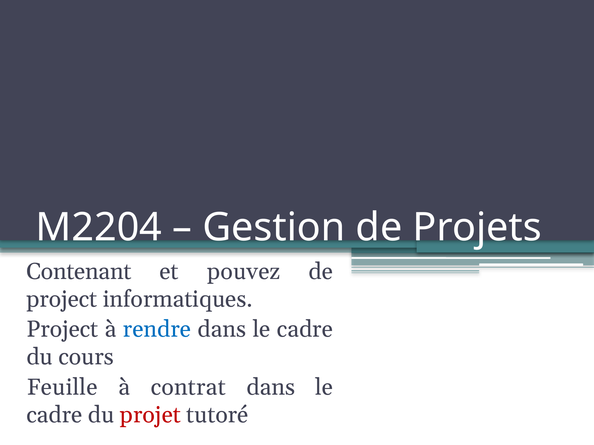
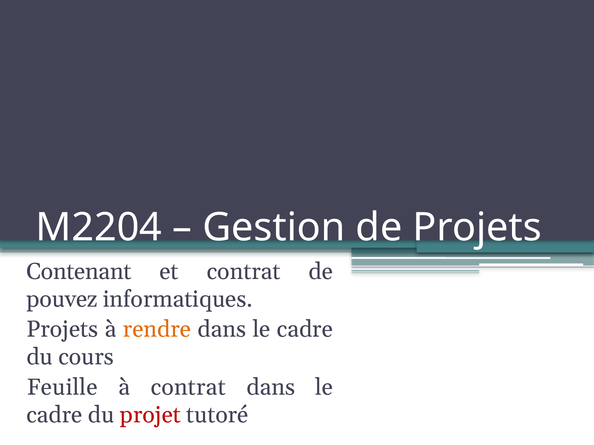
et pouvez: pouvez -> contrat
project at (62, 299): project -> pouvez
Project at (62, 330): Project -> Projets
rendre colour: blue -> orange
